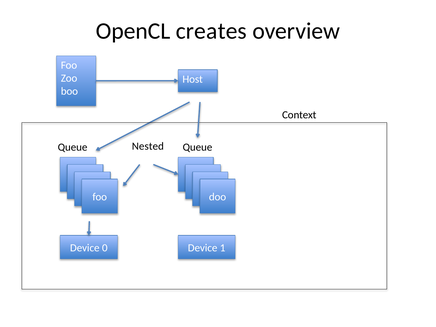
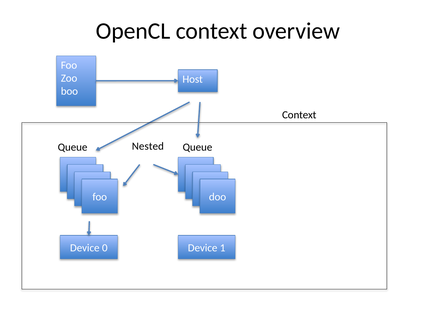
OpenCL creates: creates -> context
